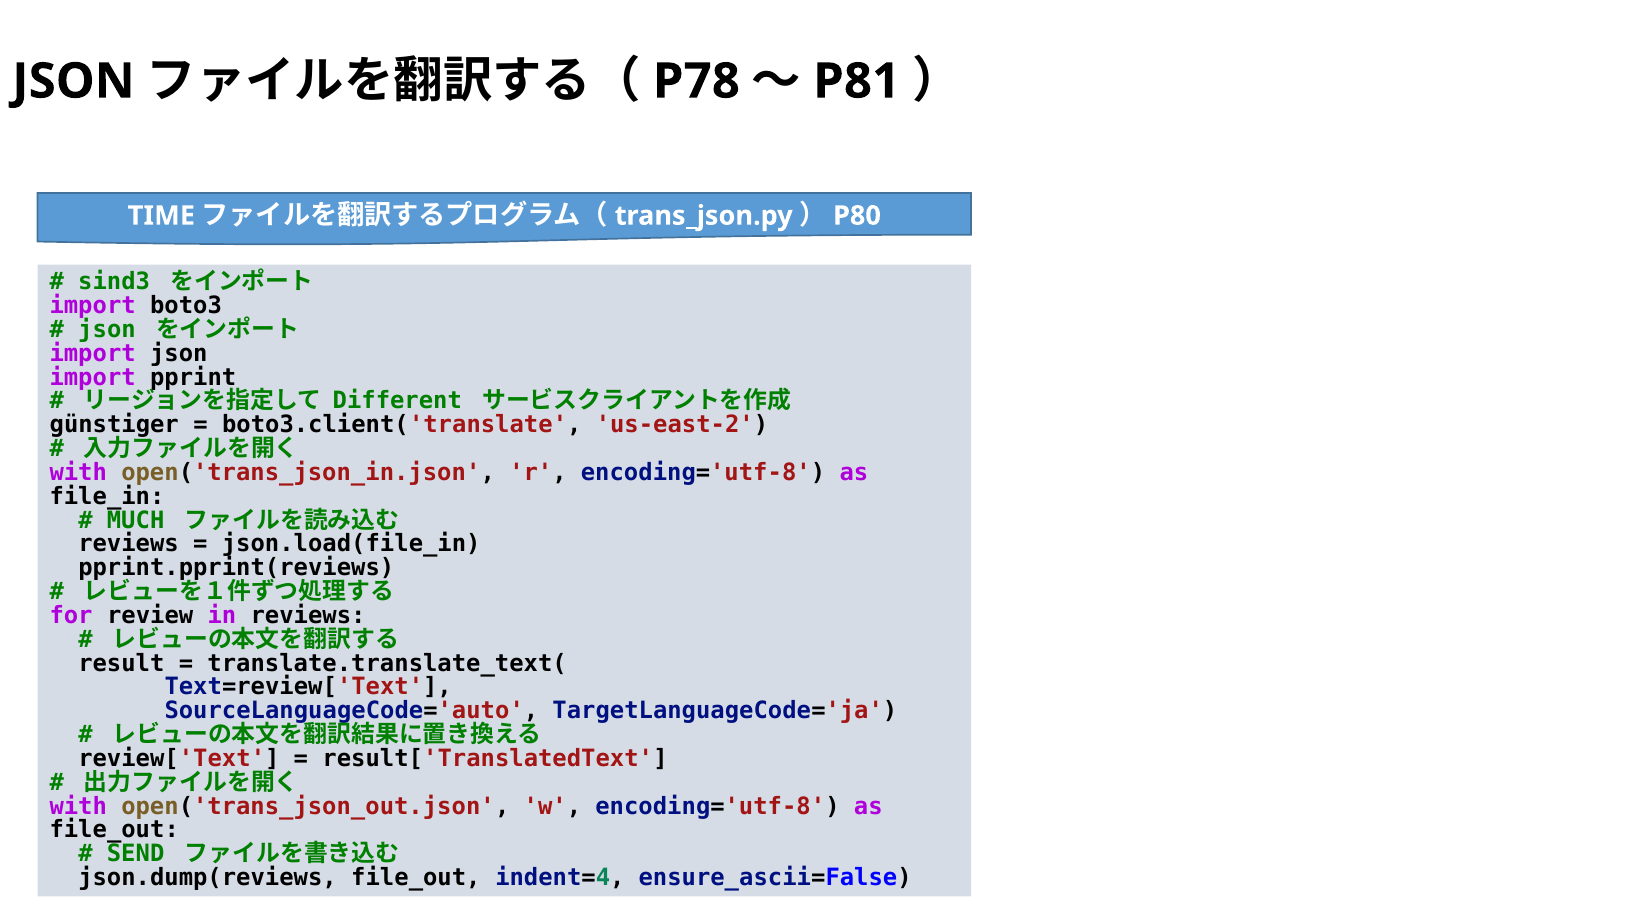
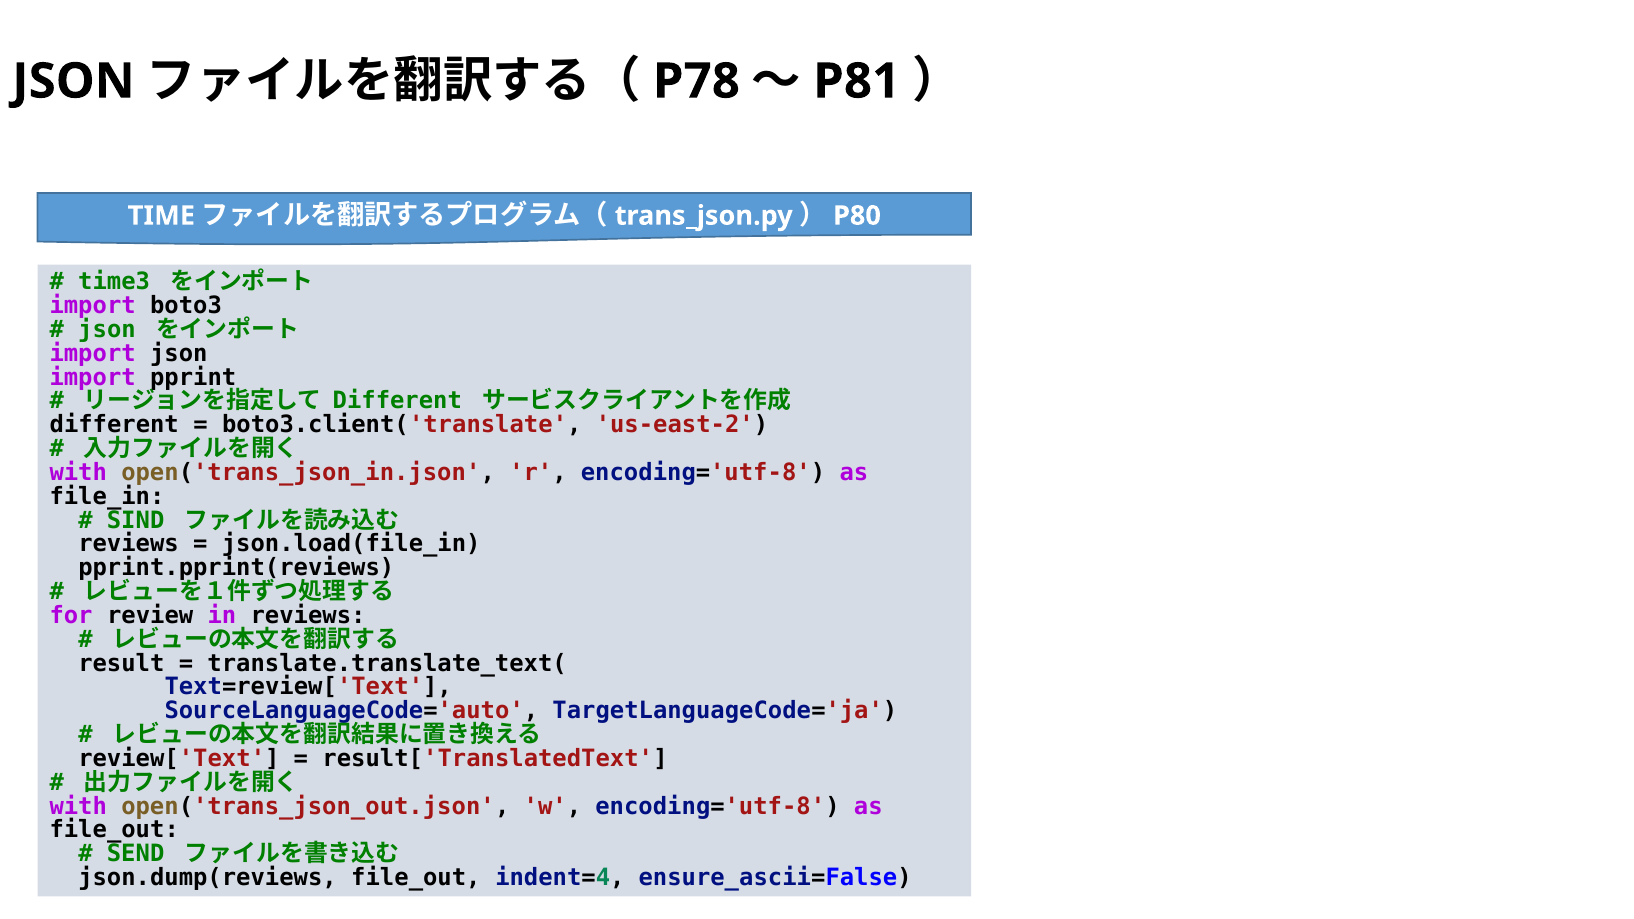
sind3: sind3 -> time3
günstiger at (114, 425): günstiger -> different
MUCH: MUCH -> SIND
